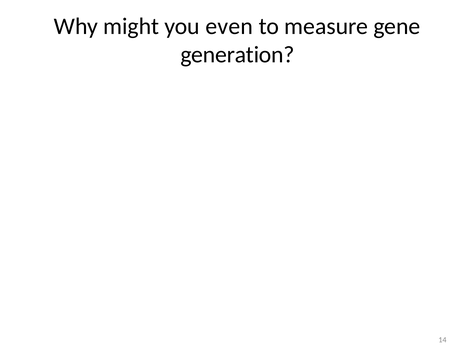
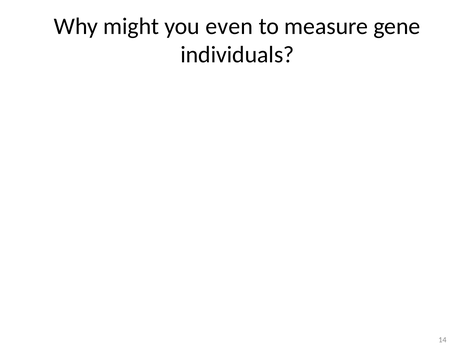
generation: generation -> individuals
